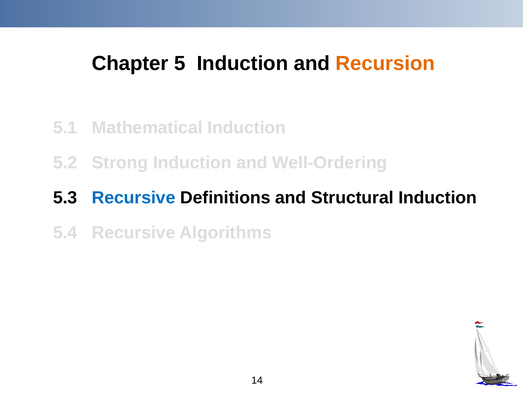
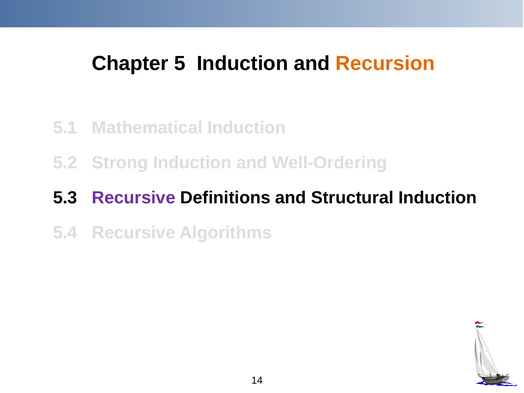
Recursive at (134, 198) colour: blue -> purple
